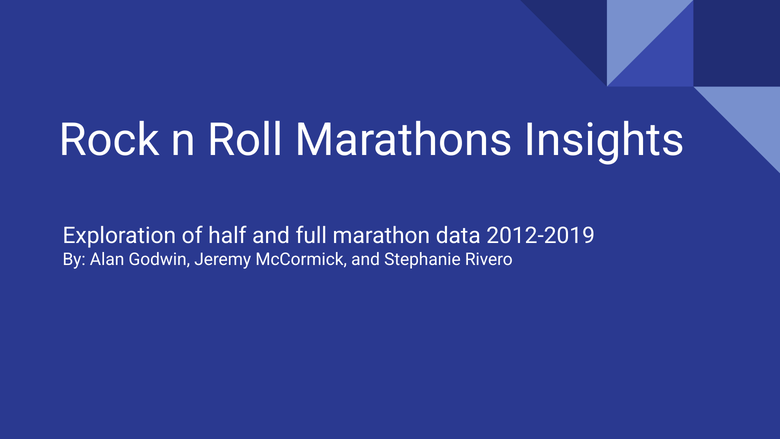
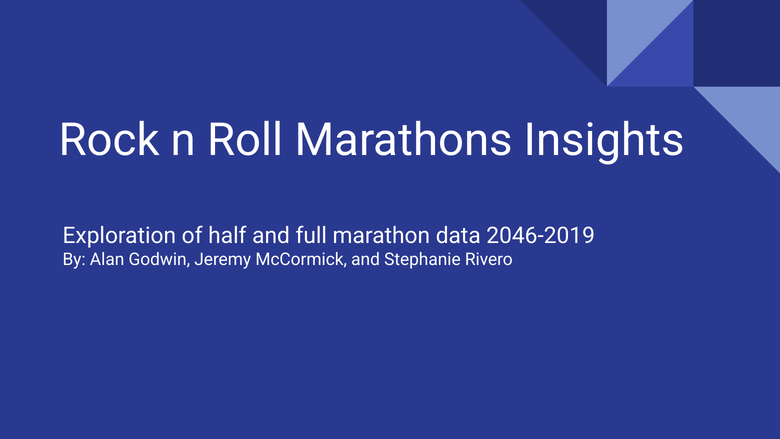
2012-2019: 2012-2019 -> 2046-2019
